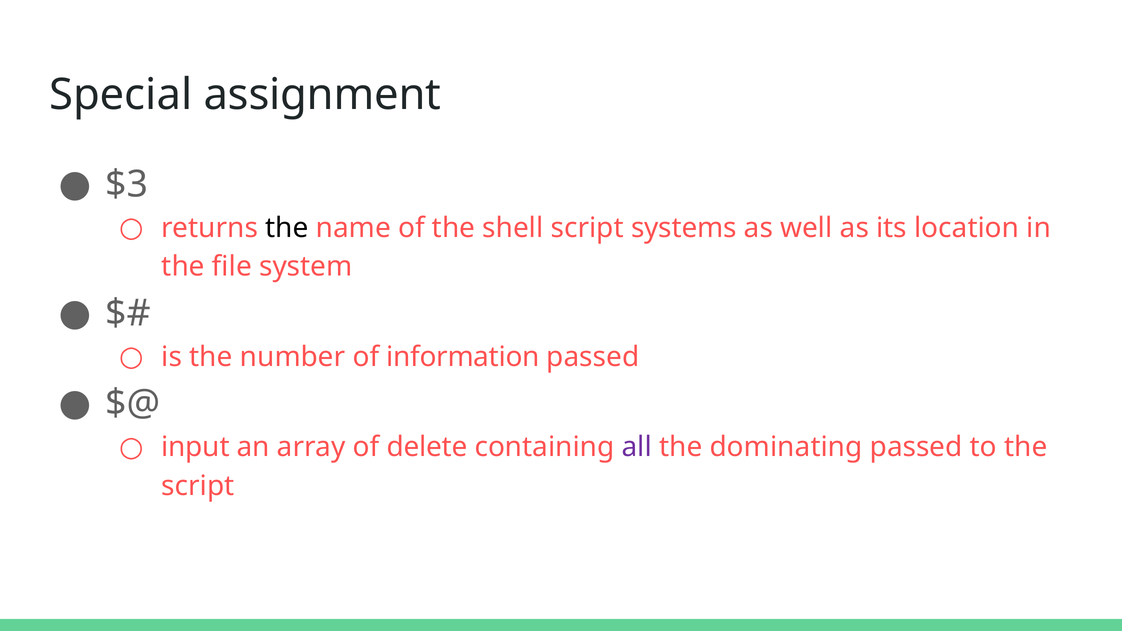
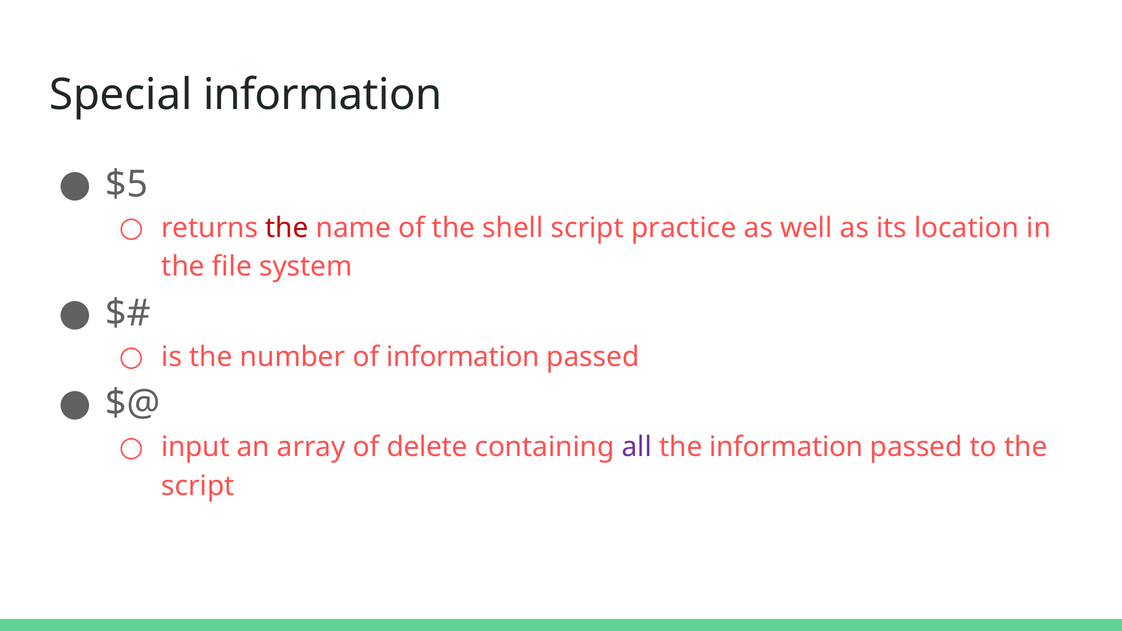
Special assignment: assignment -> information
$3: $3 -> $5
the at (287, 228) colour: black -> red
systems: systems -> practice
the dominating: dominating -> information
